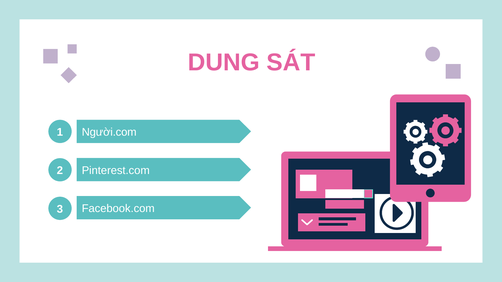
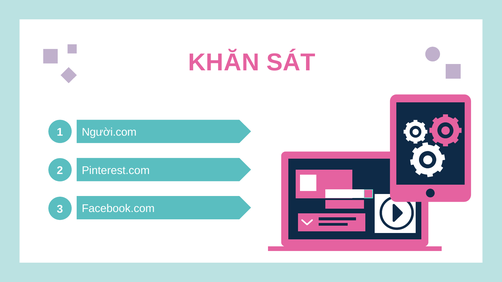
DUNG: DUNG -> KHĂN
